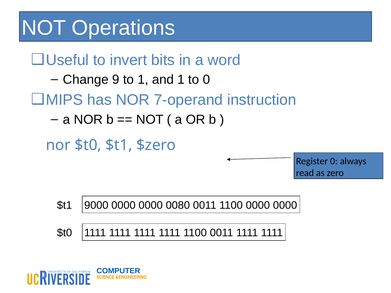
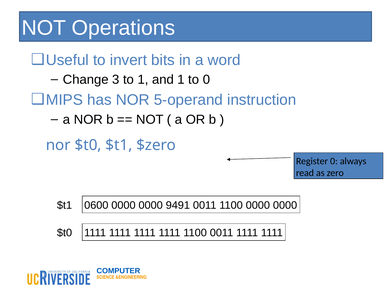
9: 9 -> 3
7-operand: 7-operand -> 5-operand
9000: 9000 -> 0600
0080: 0080 -> 9491
